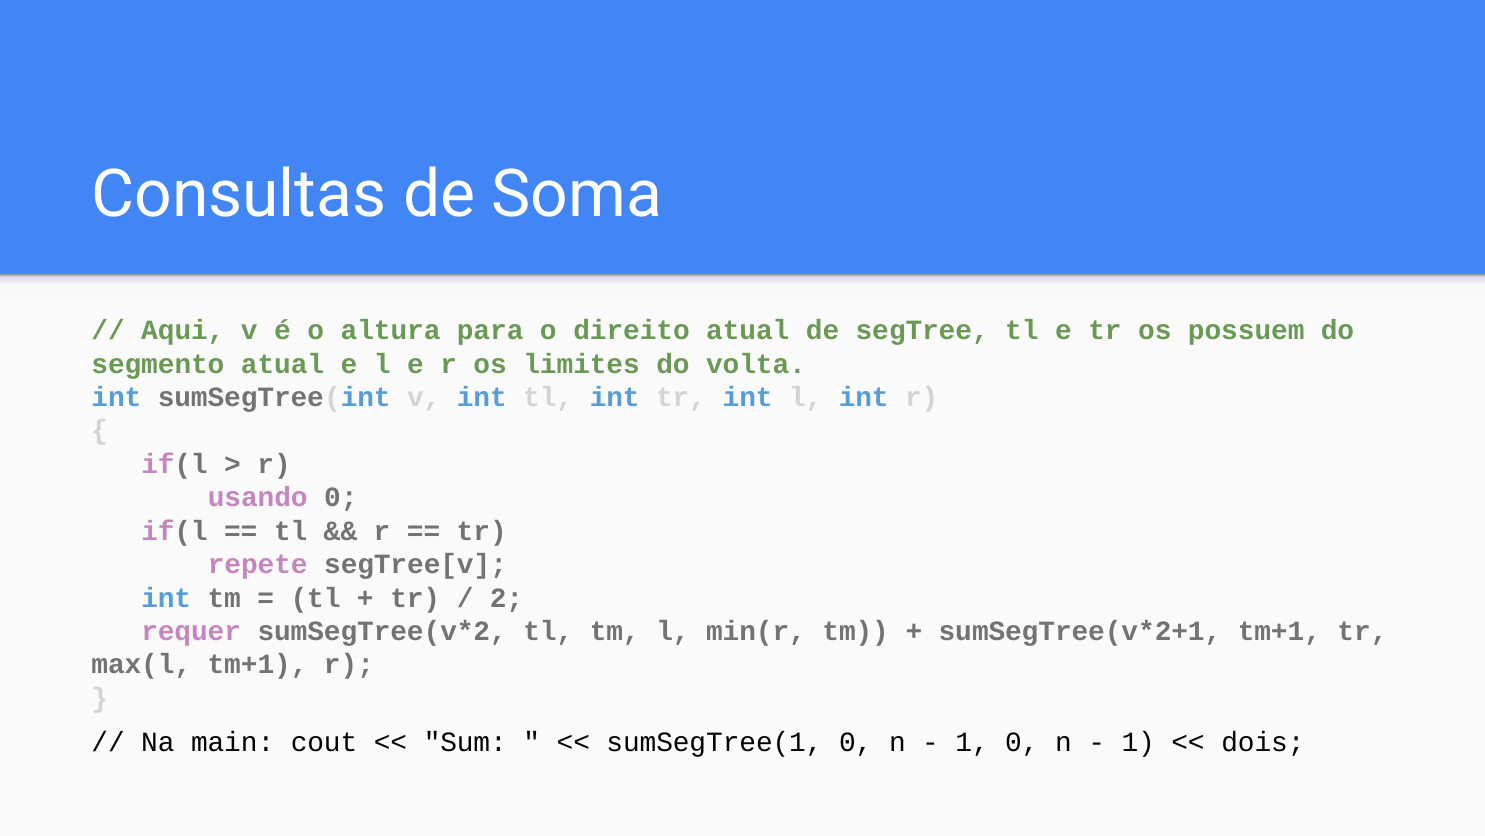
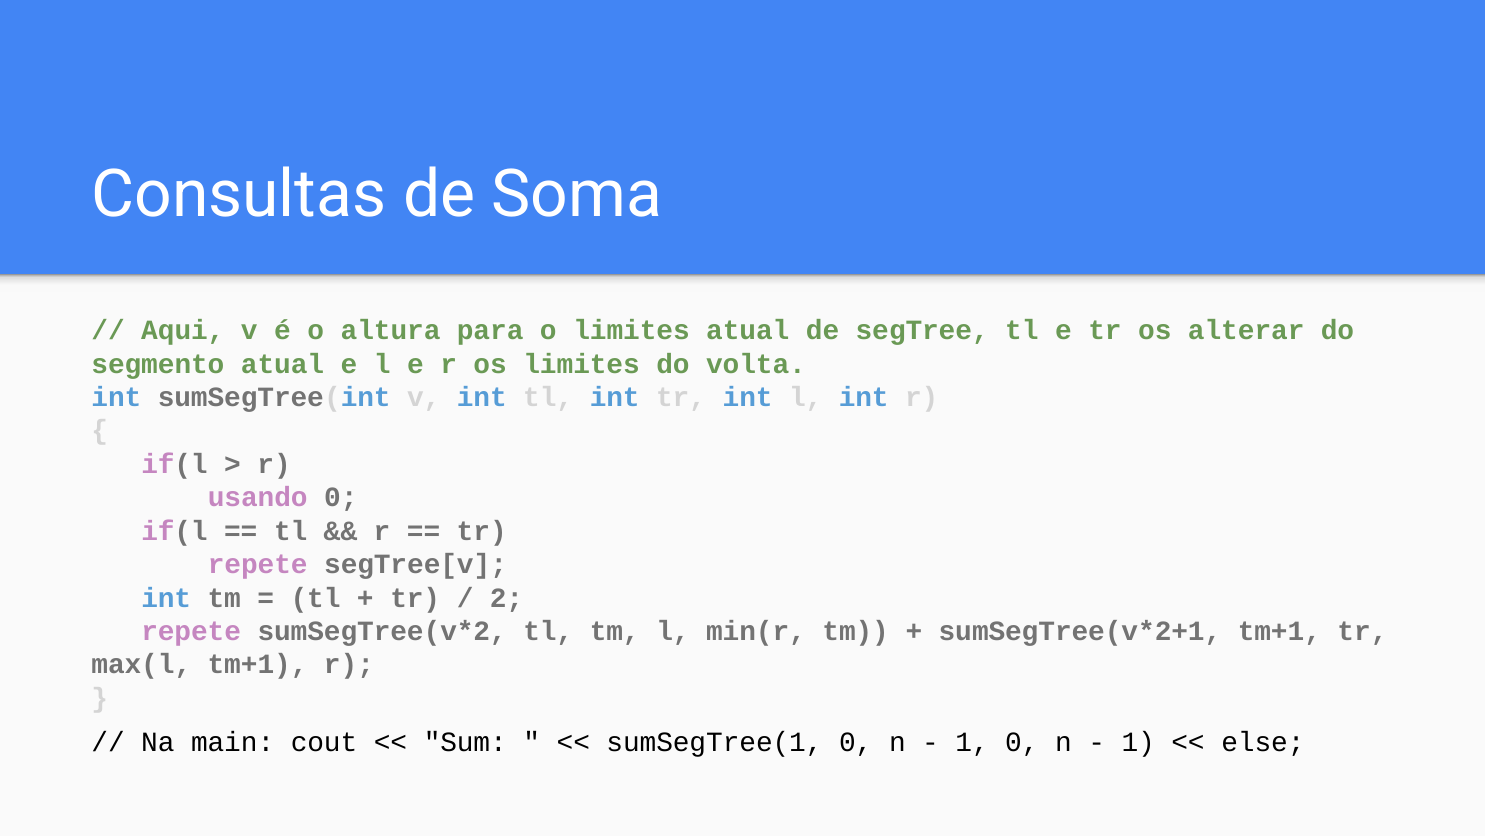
o direito: direito -> limites
possuem: possuem -> alterar
requer at (191, 631): requer -> repete
dois: dois -> else
